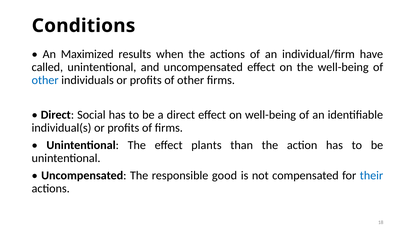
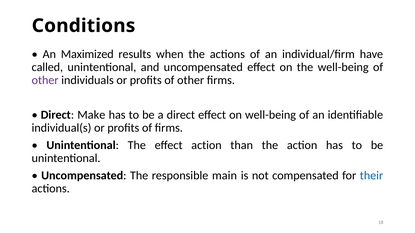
other at (45, 80) colour: blue -> purple
Social: Social -> Make
effect plants: plants -> action
good: good -> main
